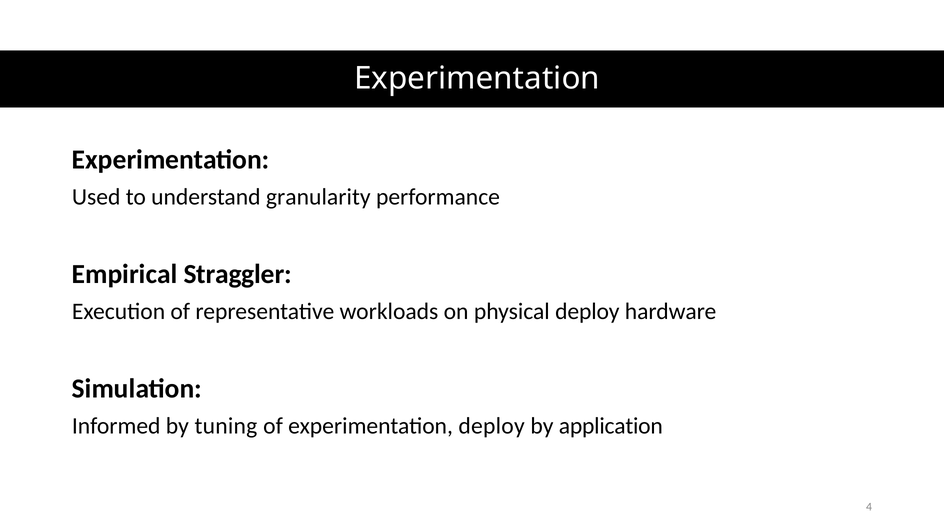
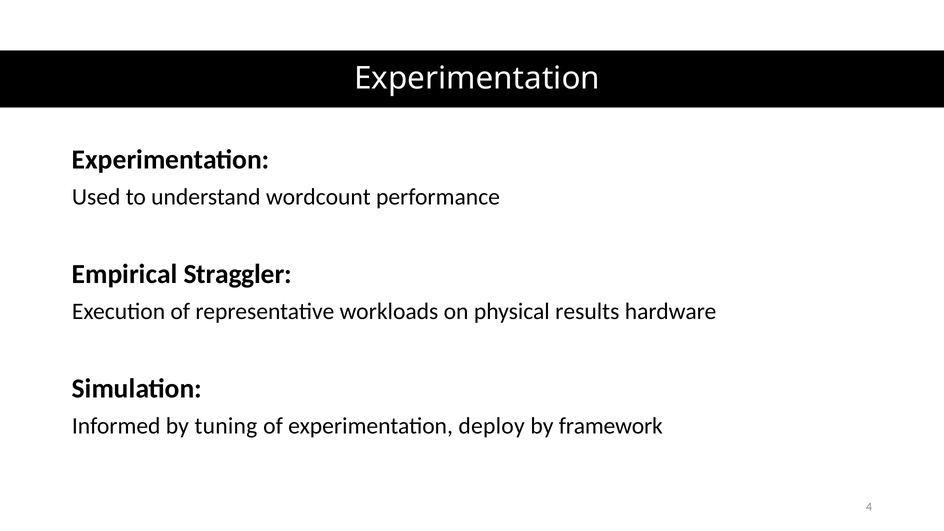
granularity: granularity -> wordcount
physical deploy: deploy -> results
application: application -> framework
